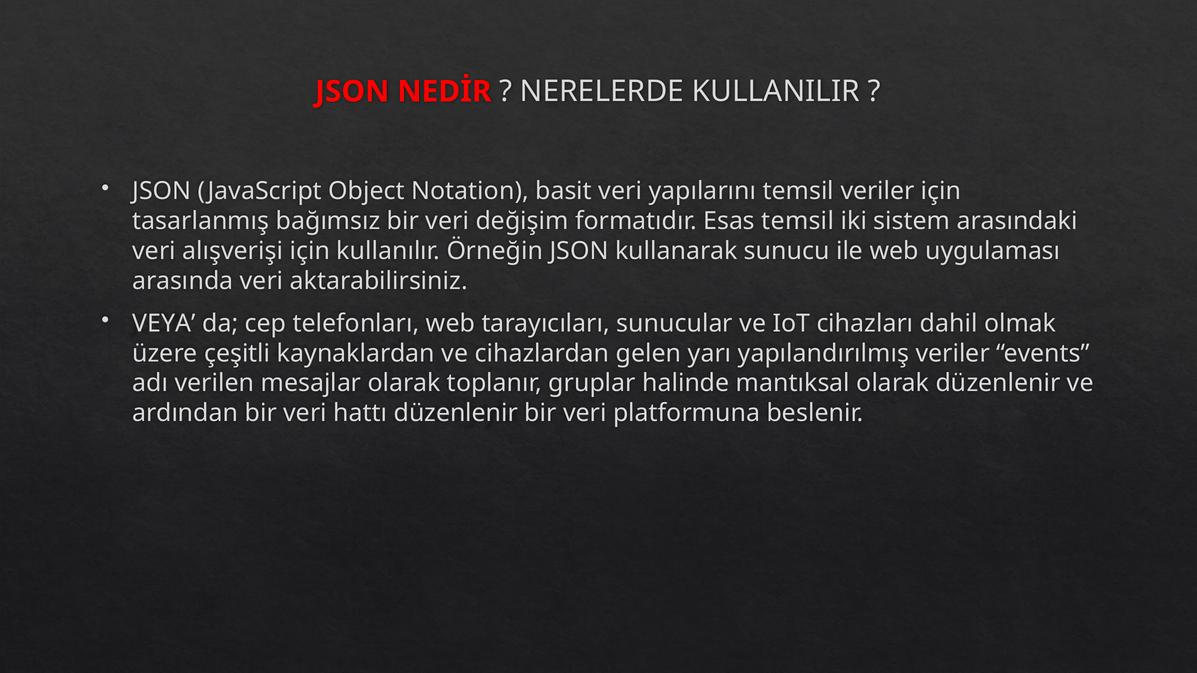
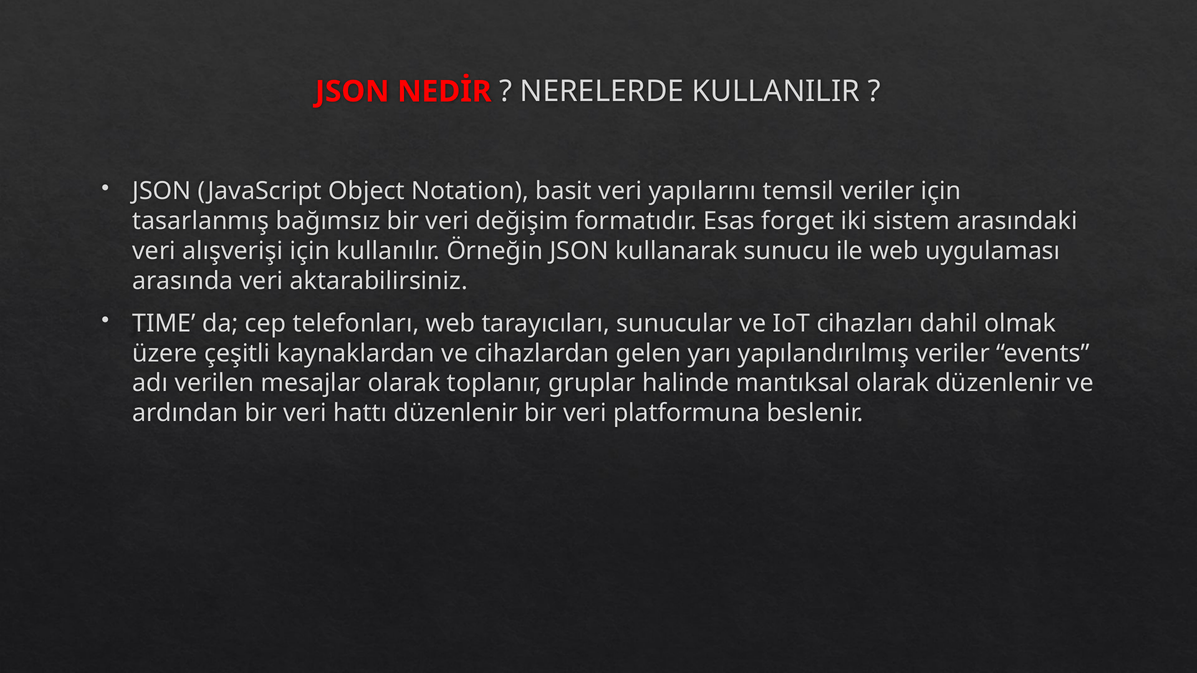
Esas temsil: temsil -> forget
VEYA: VEYA -> TIME
